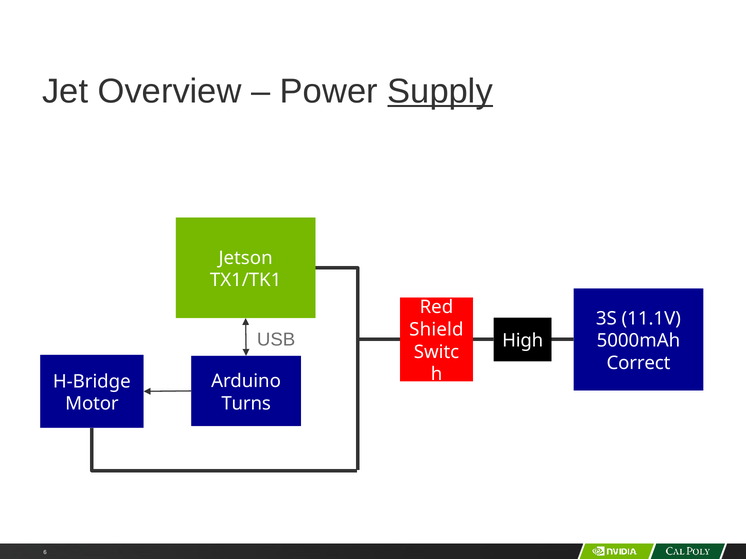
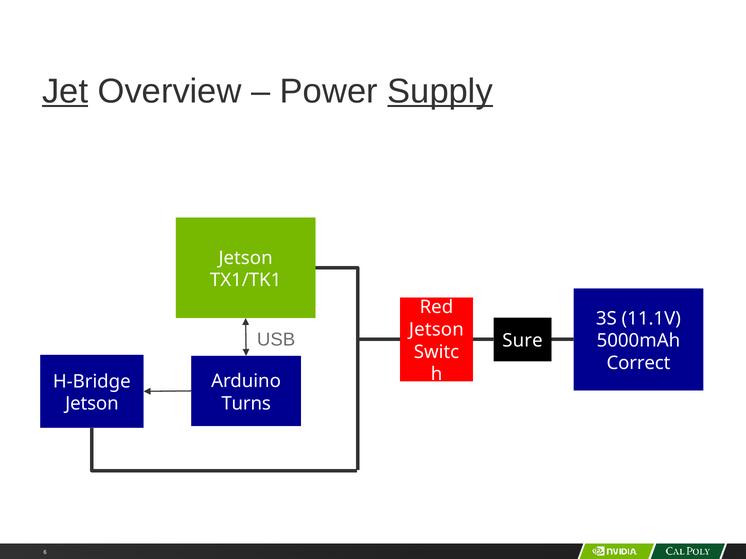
Jet underline: none -> present
Shield at (436, 330): Shield -> Jetson
High: High -> Sure
Motor at (92, 404): Motor -> Jetson
